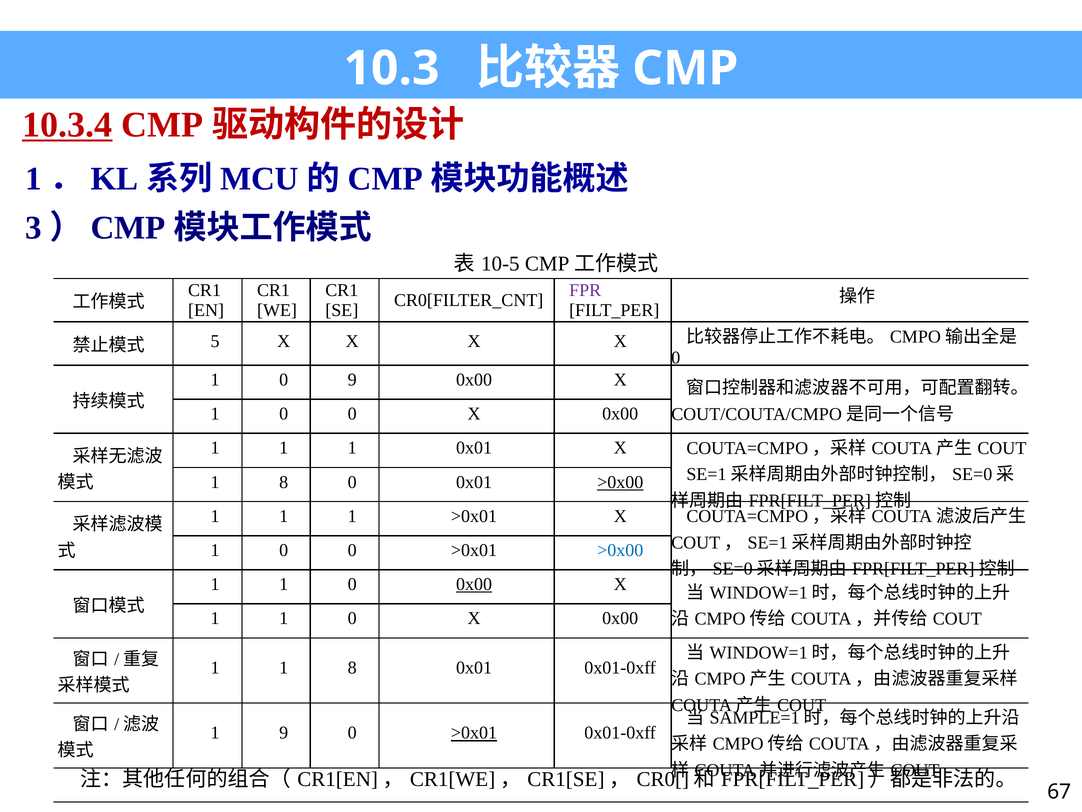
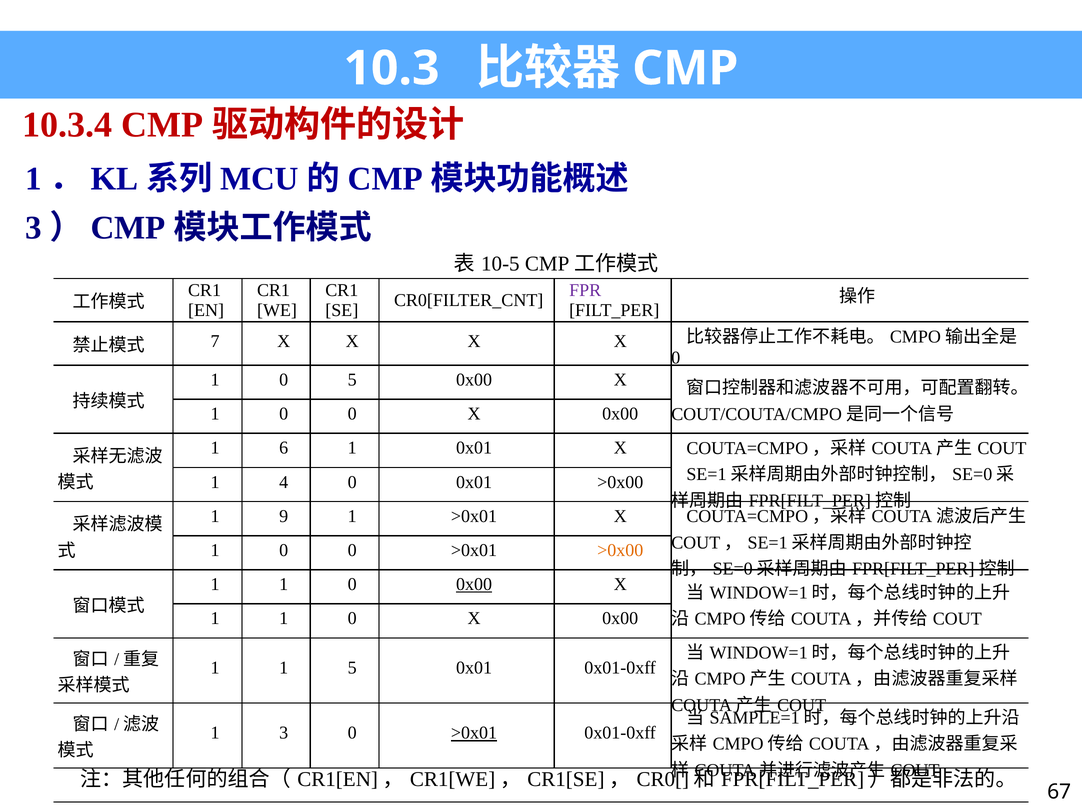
10.3.4 underline: present -> none
5: 5 -> 7
0 9: 9 -> 5
1 at (284, 448): 1 -> 6
8 at (284, 482): 8 -> 4
>0x00 at (620, 482) underline: present -> none
1 at (284, 516): 1 -> 9
>0x00 at (620, 550) colour: blue -> orange
1 1 8: 8 -> 5
1 9: 9 -> 3
